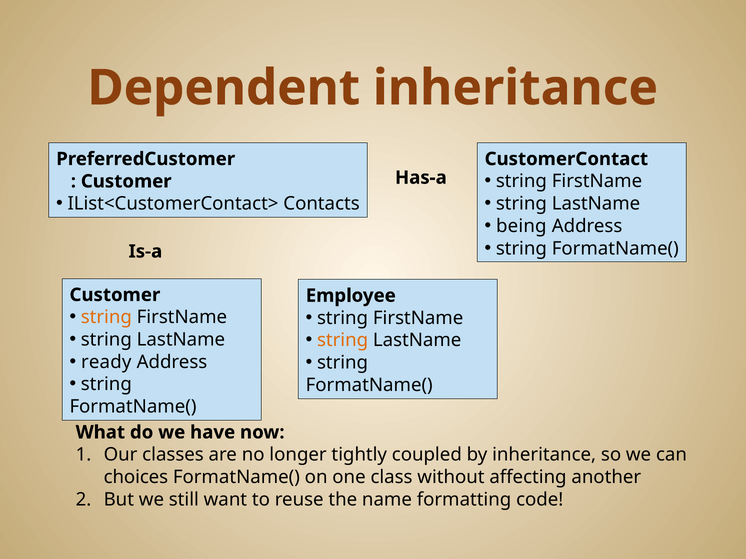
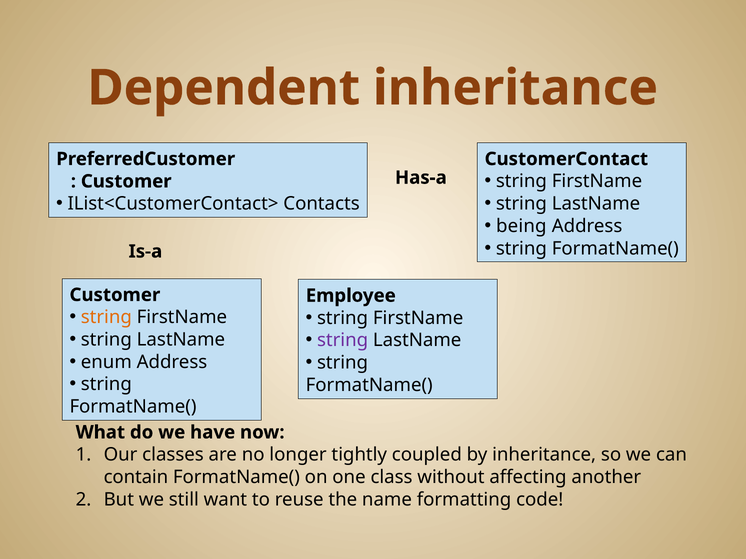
string at (343, 341) colour: orange -> purple
ready: ready -> enum
choices: choices -> contain
